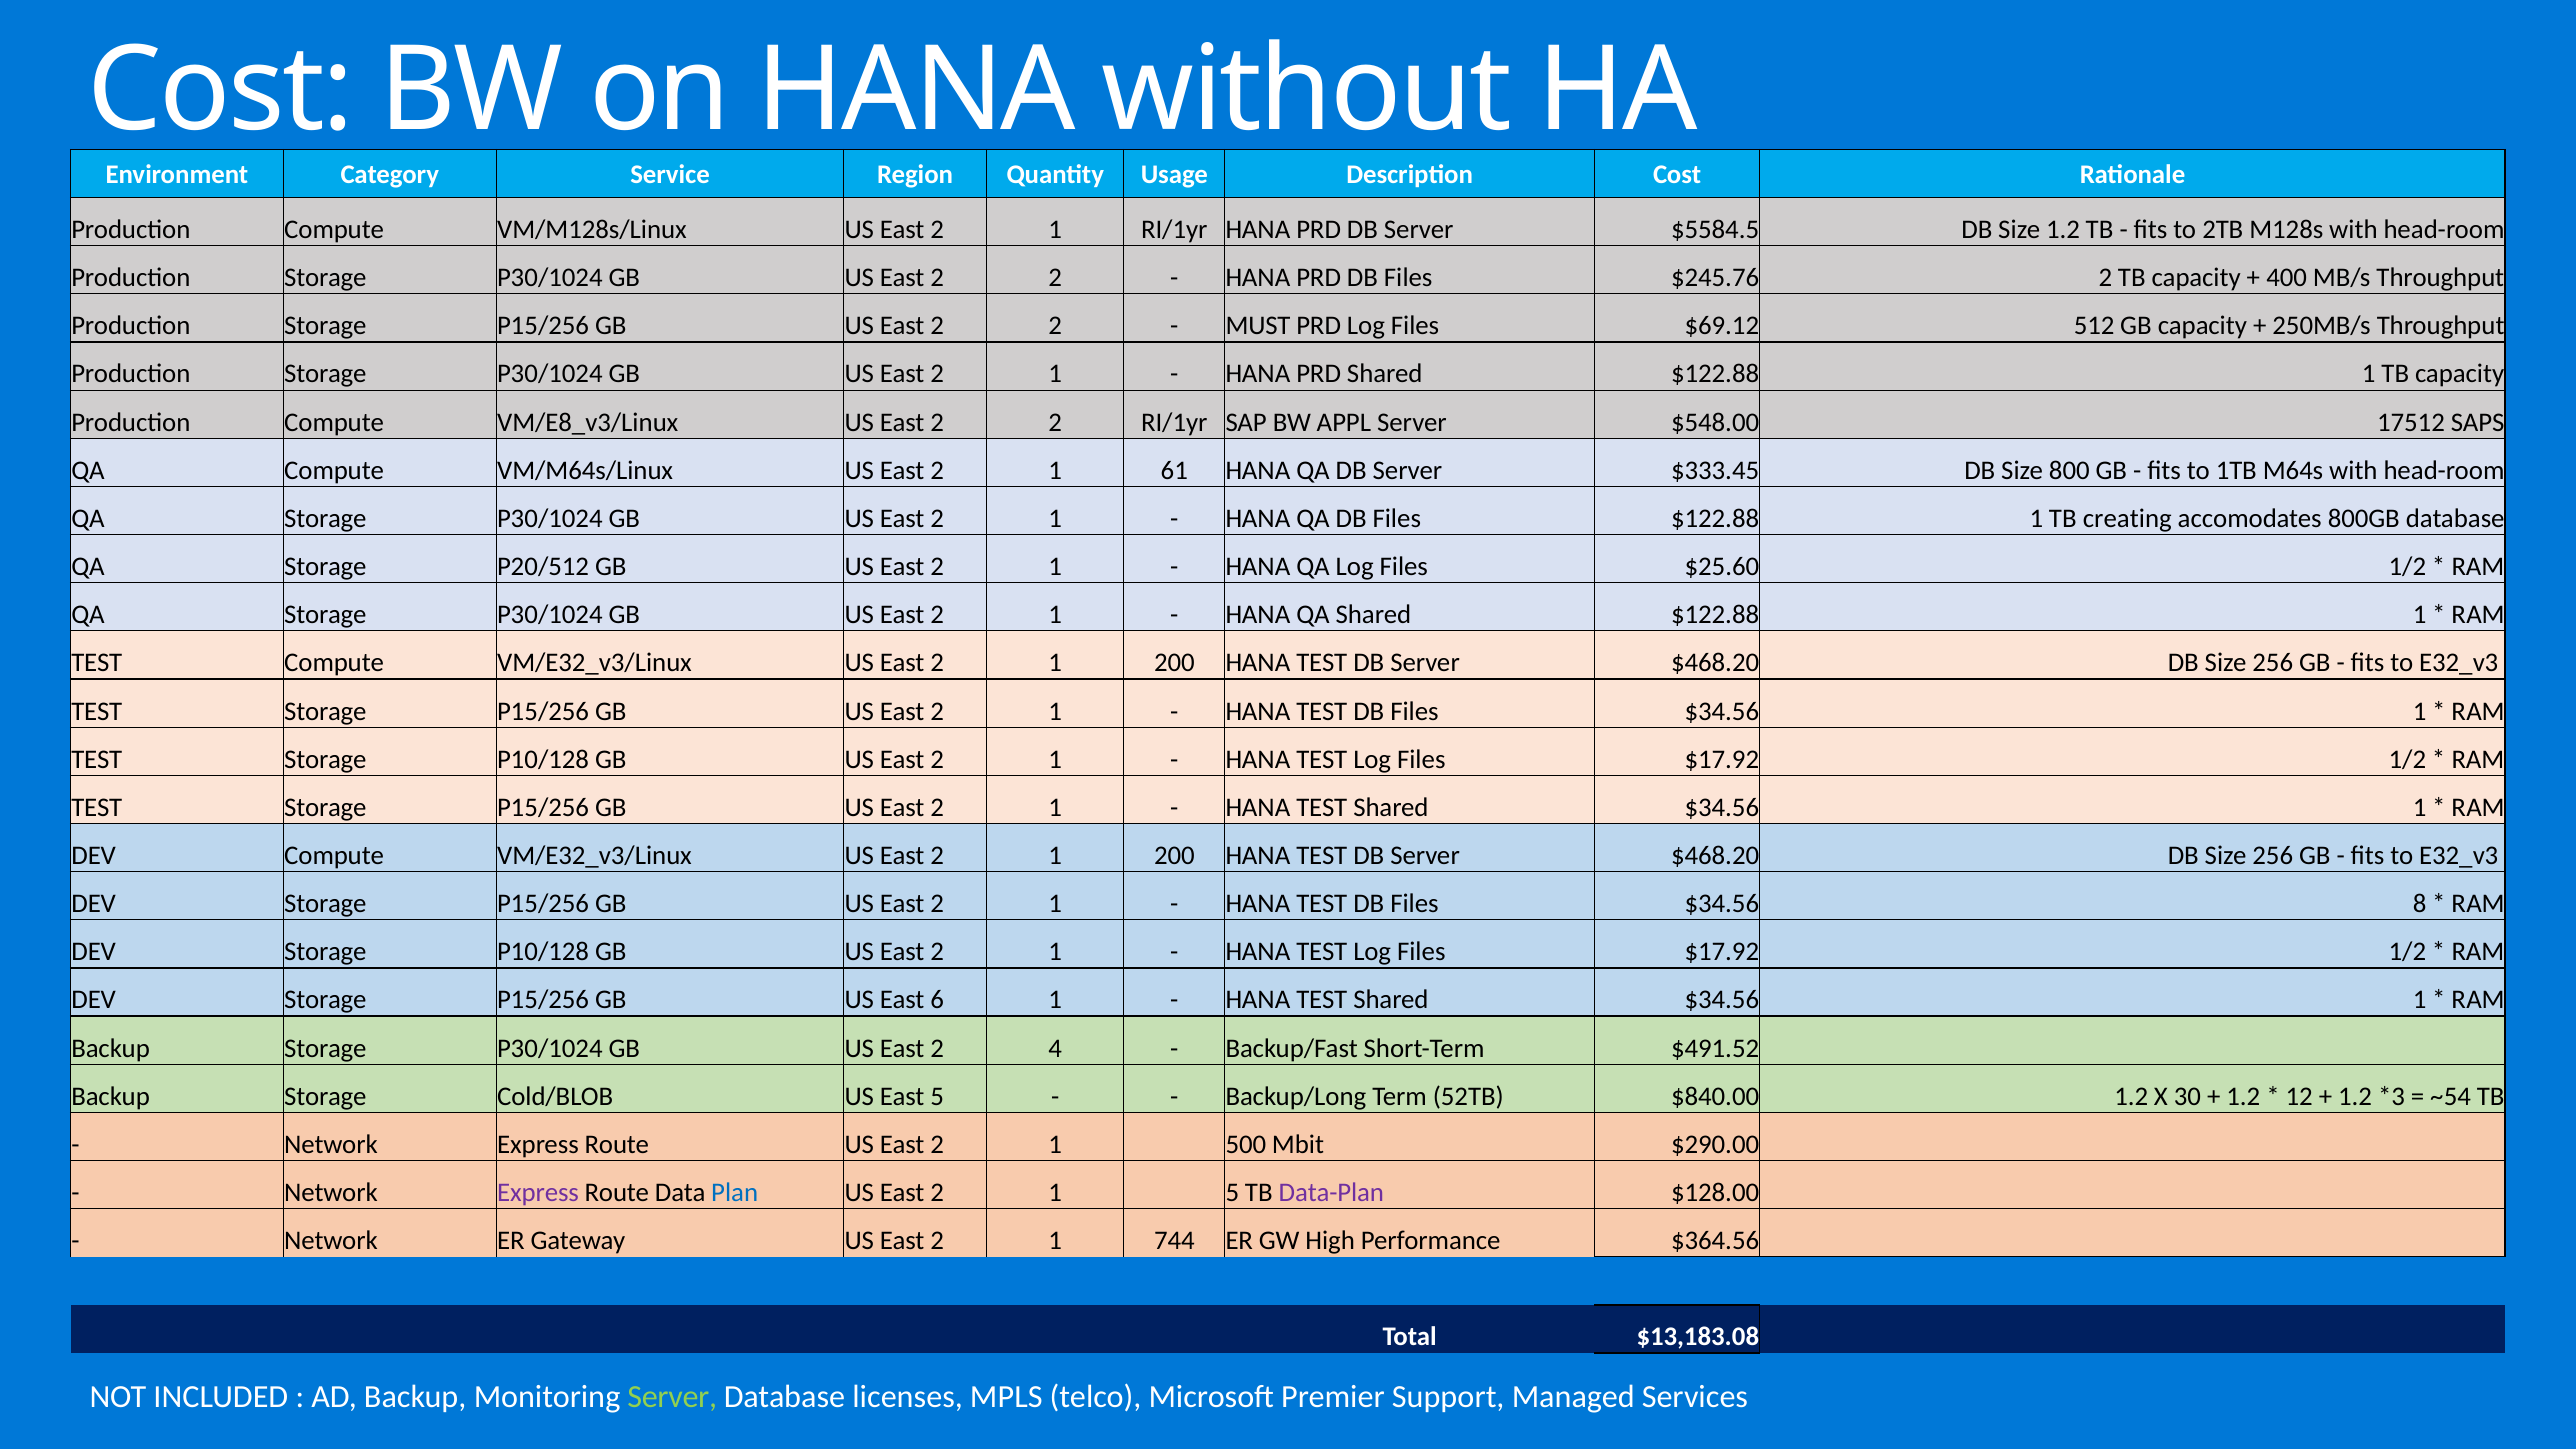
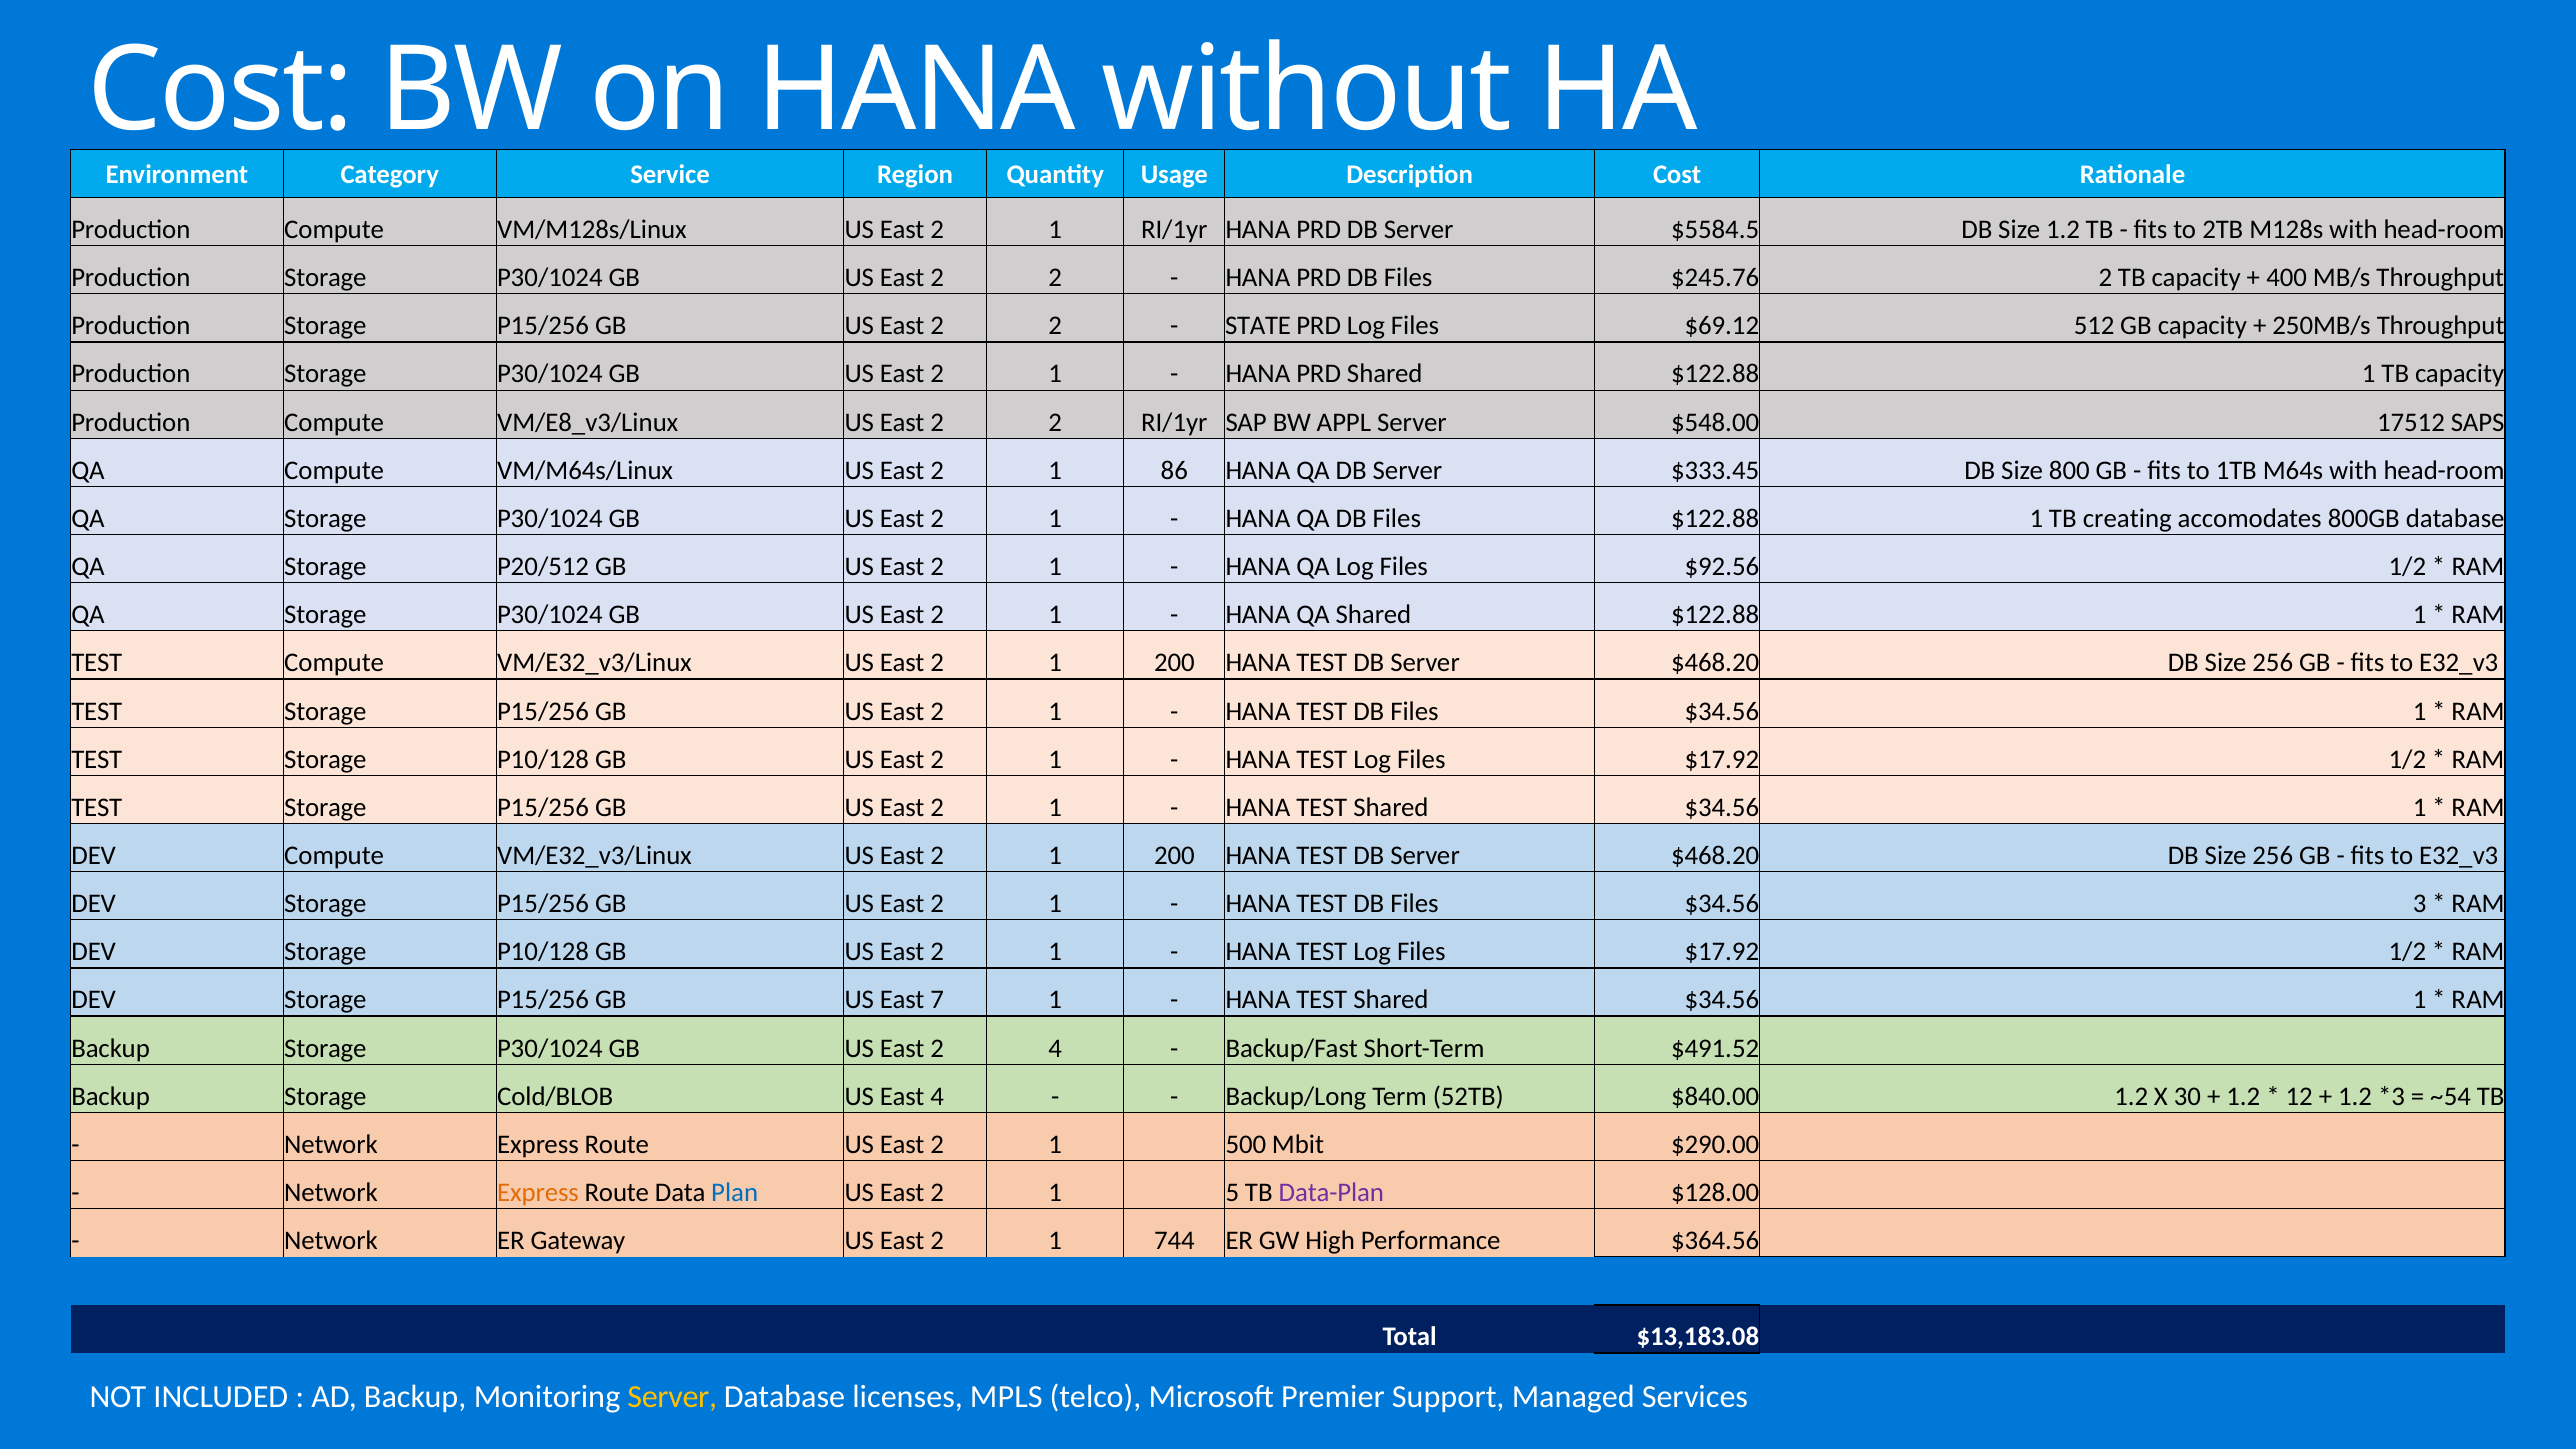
MUST: MUST -> STATE
61: 61 -> 86
$25.60: $25.60 -> $92.56
8: 8 -> 3
6: 6 -> 7
East 5: 5 -> 4
Express at (538, 1193) colour: purple -> orange
Server at (672, 1397) colour: light green -> yellow
